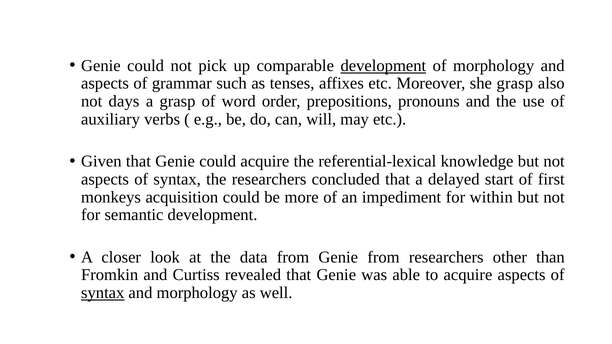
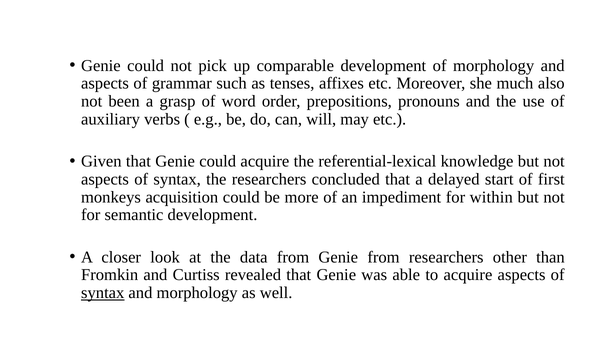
development at (383, 66) underline: present -> none
she grasp: grasp -> much
days: days -> been
